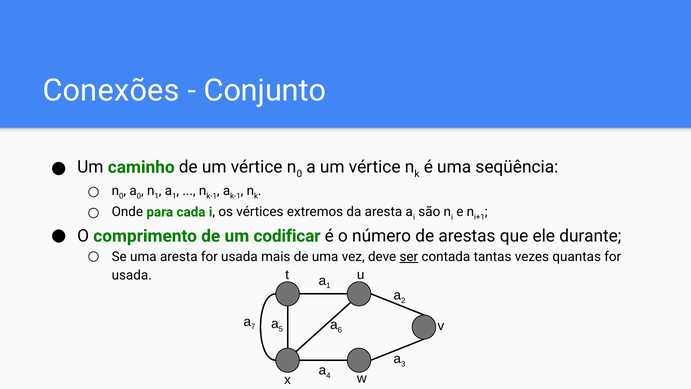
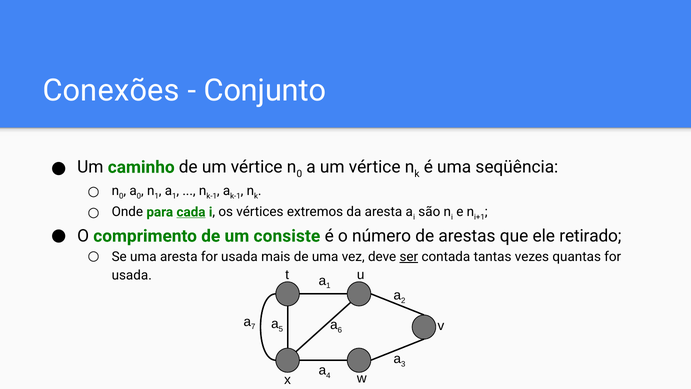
cada underline: none -> present
codificar: codificar -> consiste
durante: durante -> retirado
